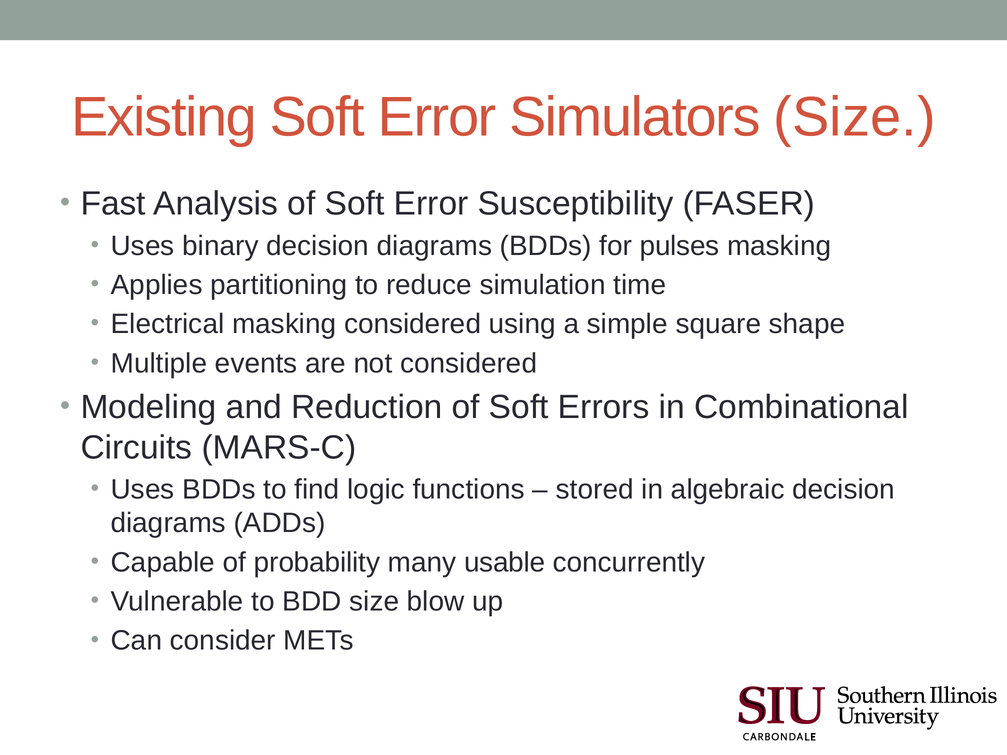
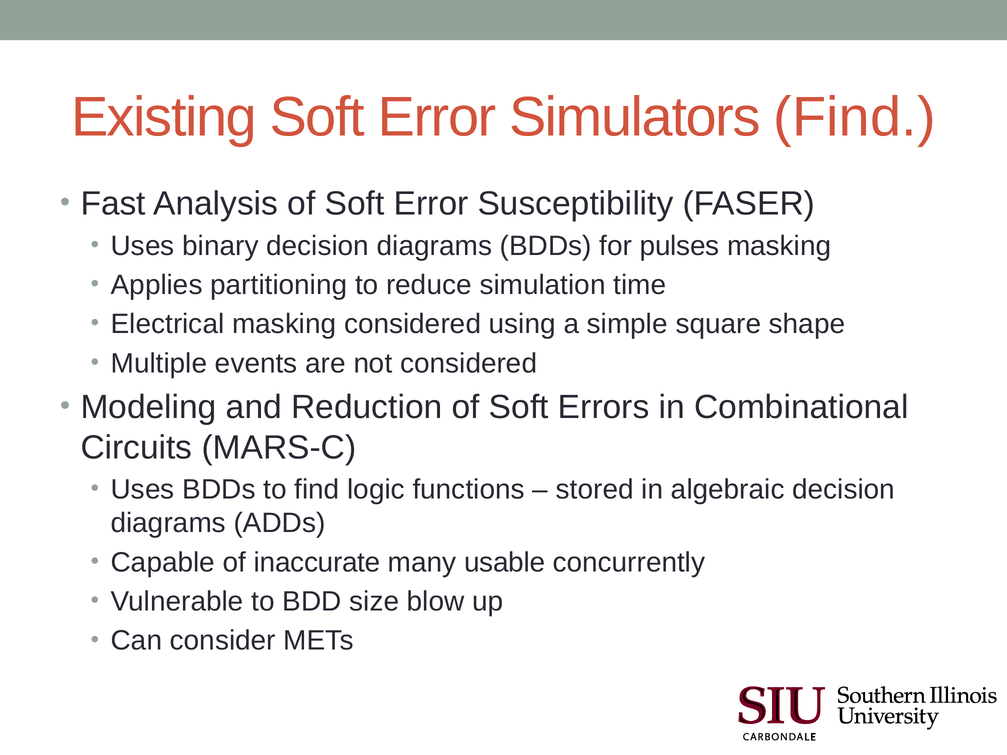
Simulators Size: Size -> Find
probability: probability -> inaccurate
